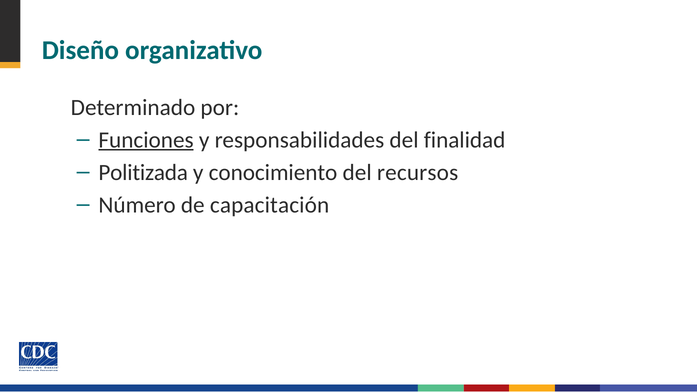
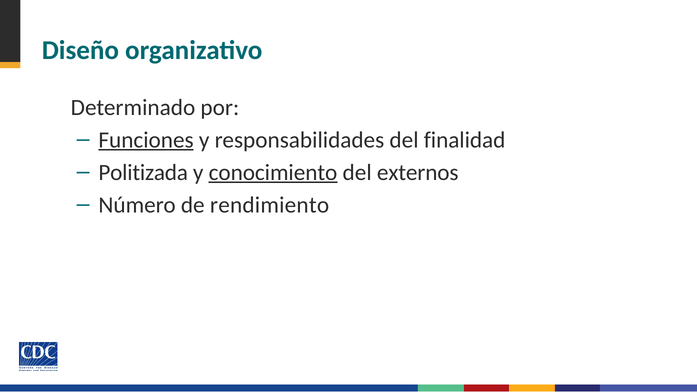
conocimiento underline: none -> present
recursos: recursos -> externos
capacitación: capacitación -> rendimiento
